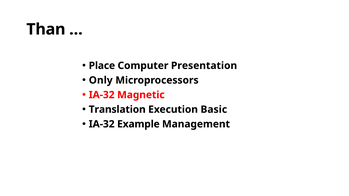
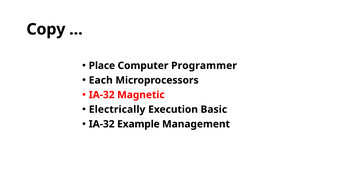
Than: Than -> Copy
Presentation: Presentation -> Programmer
Only: Only -> Each
Translation: Translation -> Electrically
